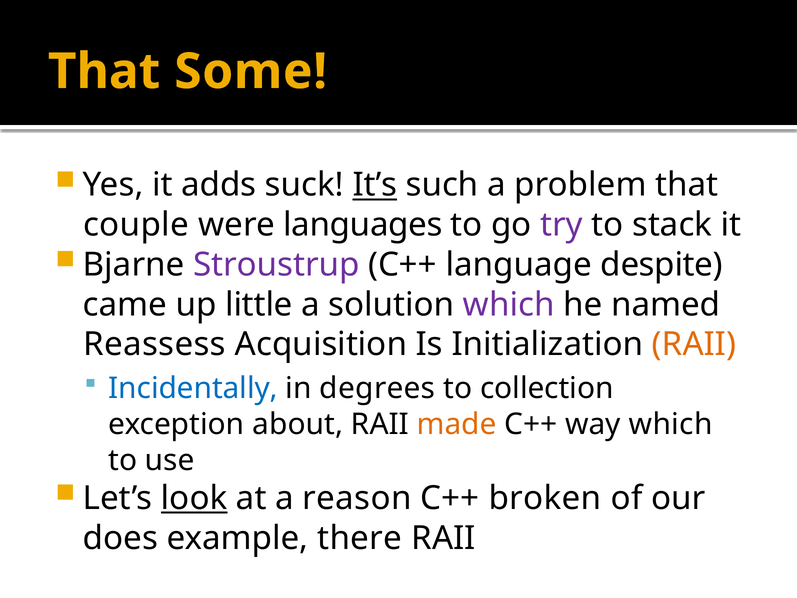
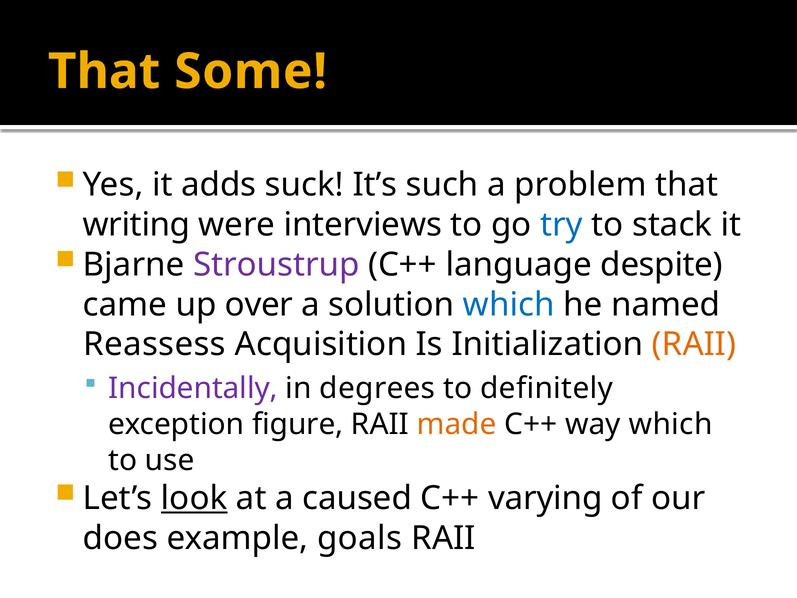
It’s underline: present -> none
couple: couple -> writing
languages: languages -> interviews
try colour: purple -> blue
little: little -> over
which at (509, 304) colour: purple -> blue
Incidentally colour: blue -> purple
collection: collection -> definitely
about: about -> figure
reason: reason -> caused
broken: broken -> varying
there: there -> goals
